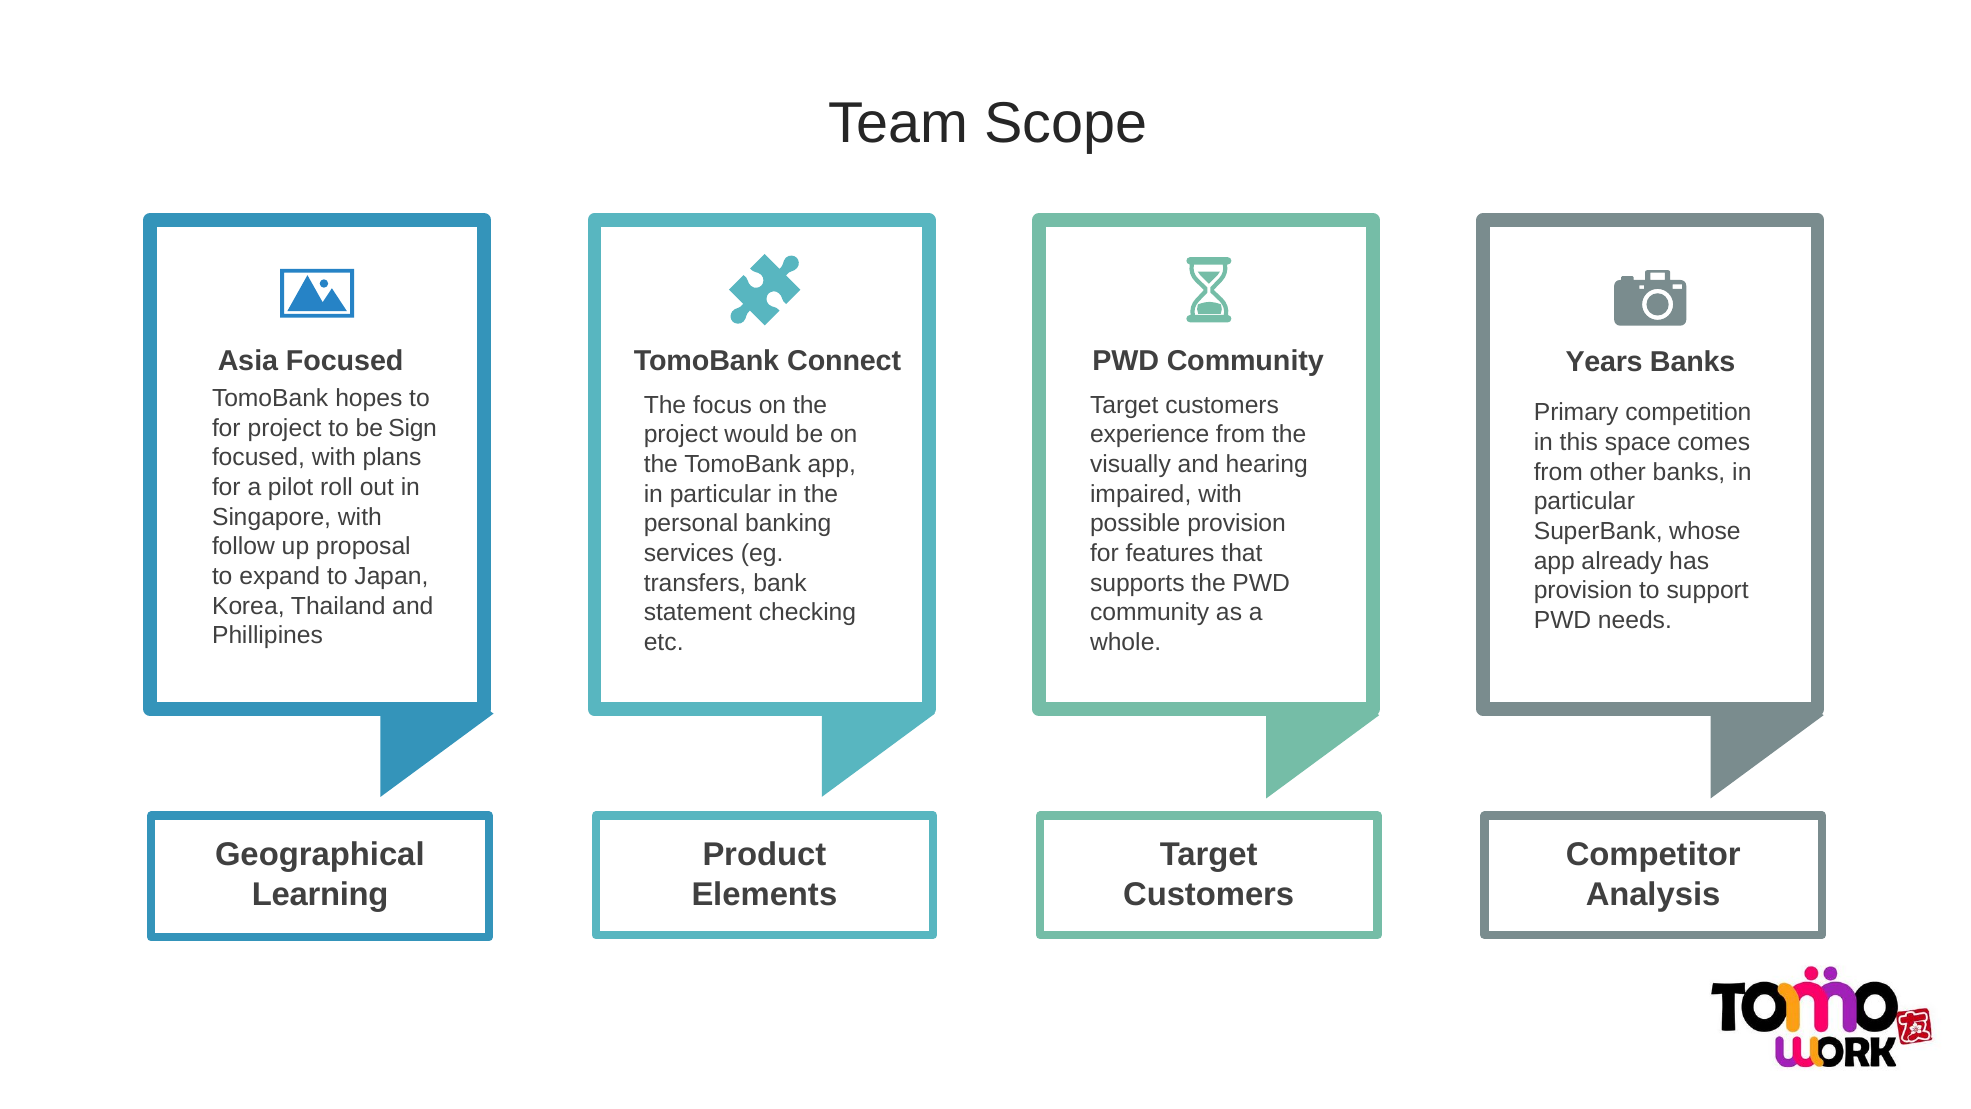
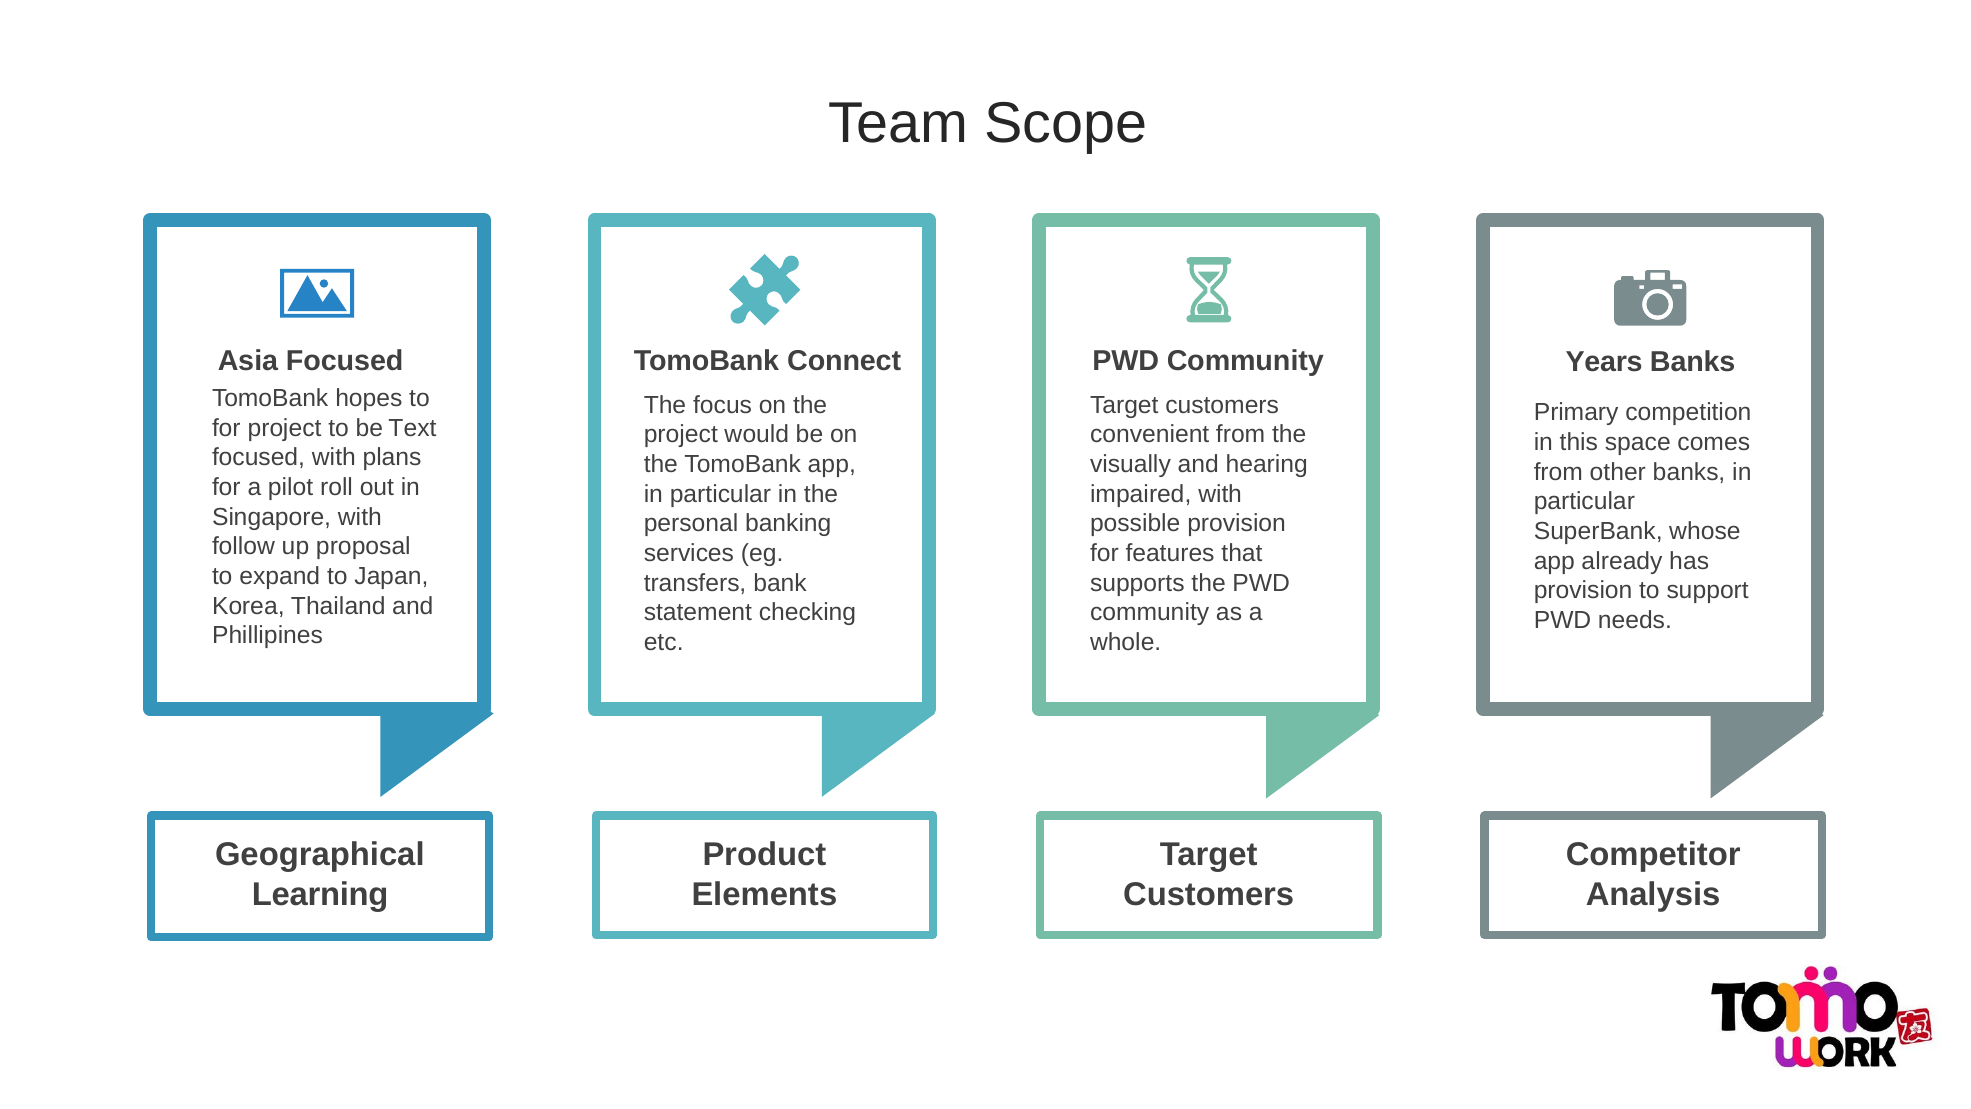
Sign: Sign -> Text
experience: experience -> convenient
